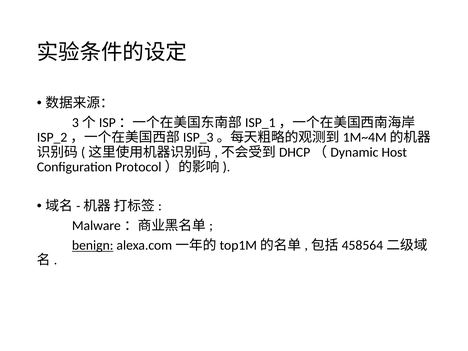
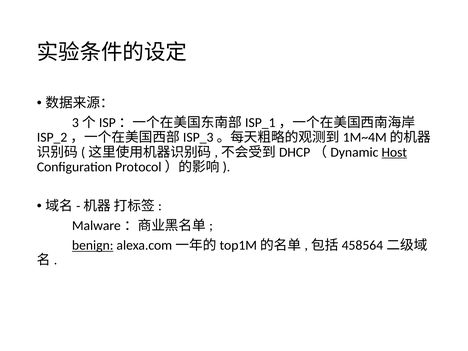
Host underline: none -> present
